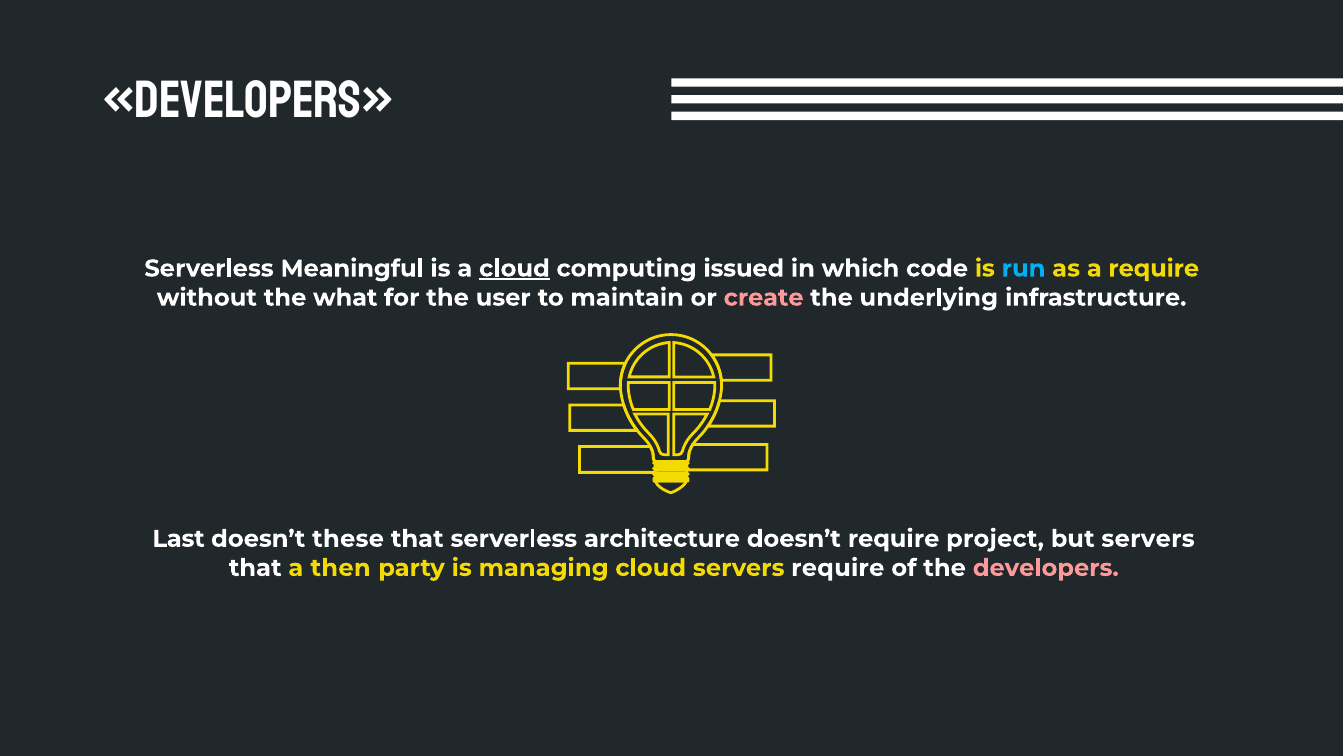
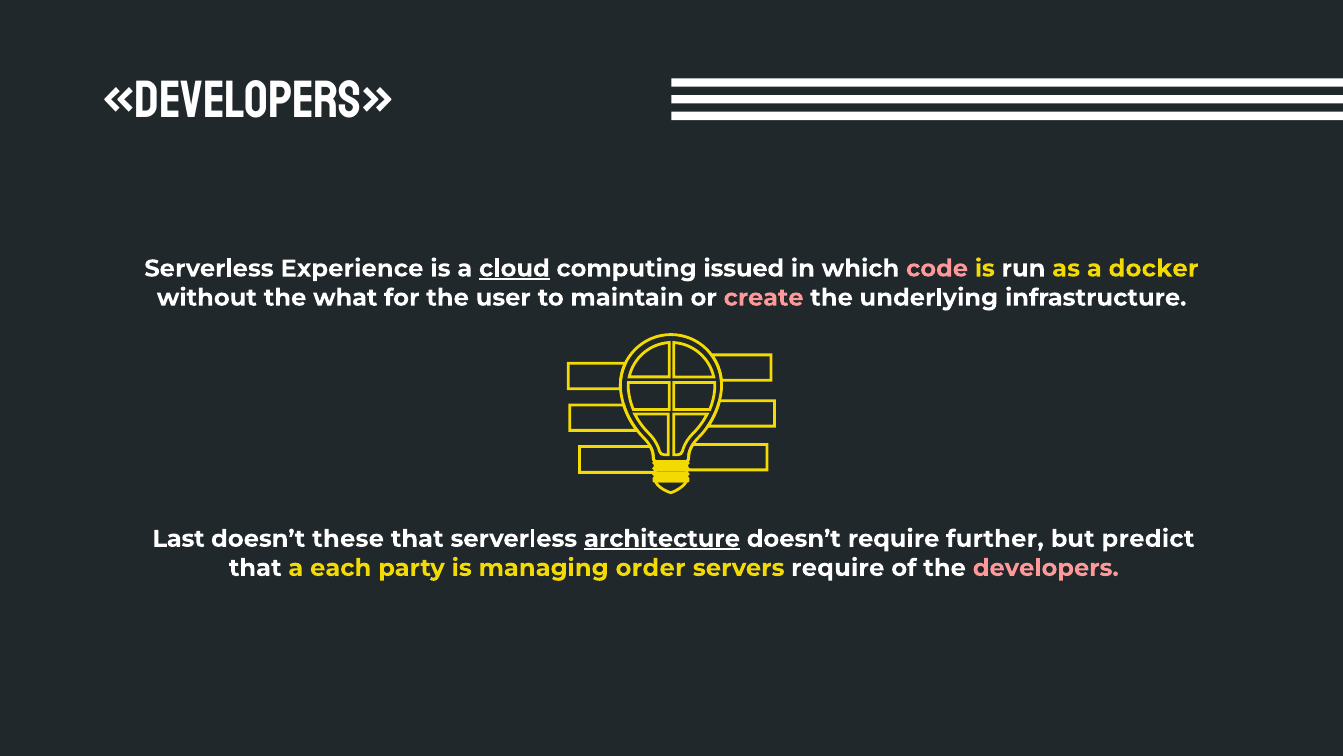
Meaningful: Meaningful -> Experience
code colour: white -> pink
run colour: light blue -> white
a require: require -> docker
architecture underline: none -> present
project: project -> further
but servers: servers -> predict
then: then -> each
managing cloud: cloud -> order
